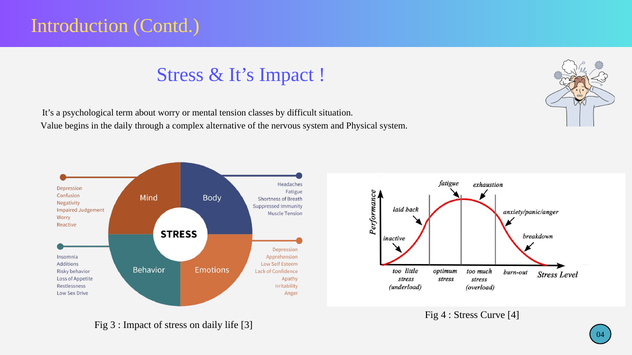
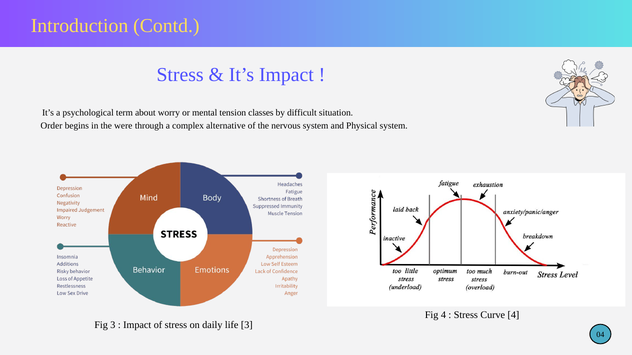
Value: Value -> Order
the daily: daily -> were
